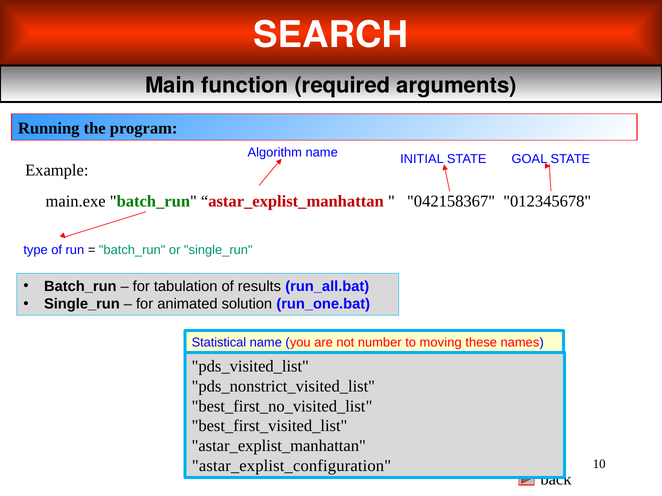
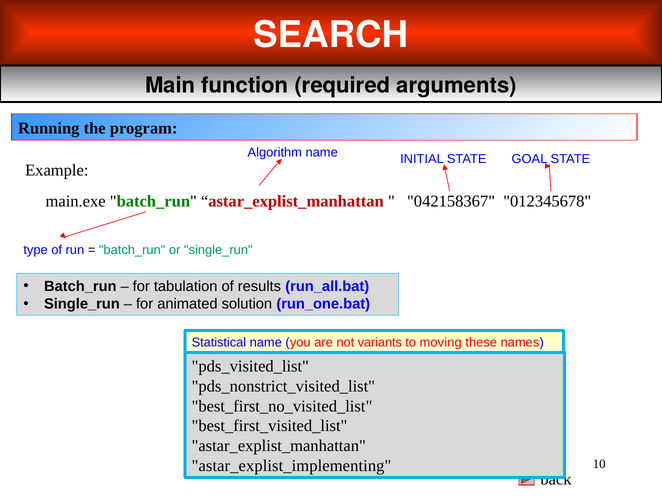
number: number -> variants
astar_explist_configuration: astar_explist_configuration -> astar_explist_implementing
